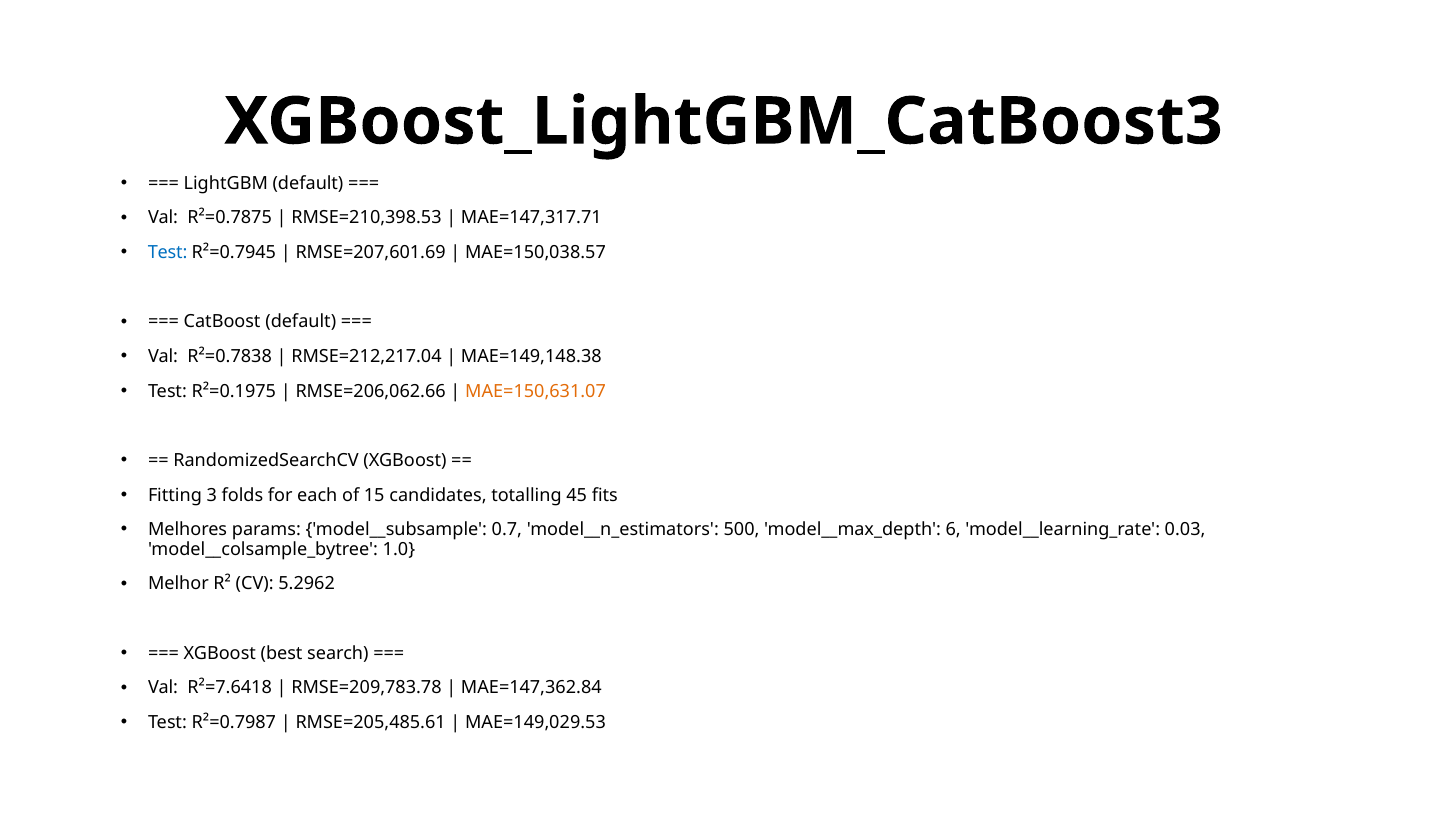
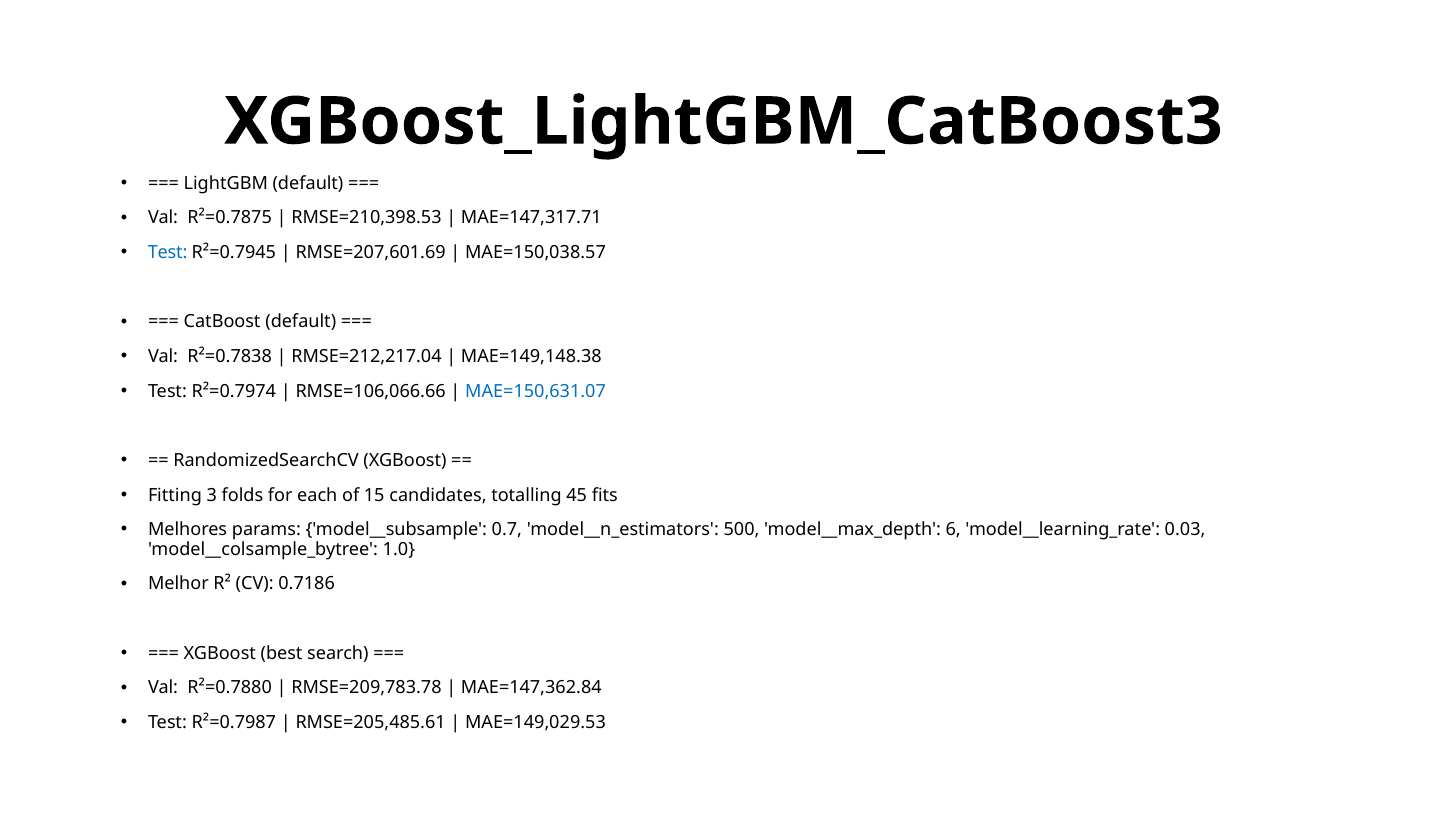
R²=0.1975: R²=0.1975 -> R²=0.7974
RMSE=206,062.66: RMSE=206,062.66 -> RMSE=106,066.66
MAE=150,631.07 colour: orange -> blue
5.2962: 5.2962 -> 0.7186
R²=7.6418: R²=7.6418 -> R²=0.7880
